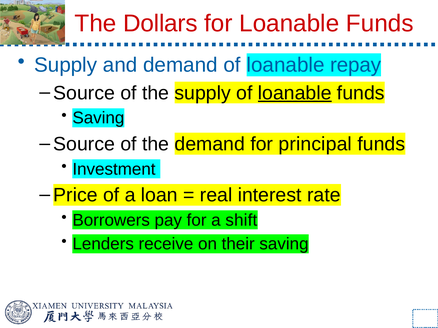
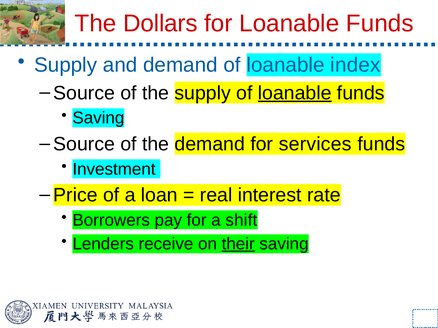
repay: repay -> index
principal: principal -> services
their underline: none -> present
